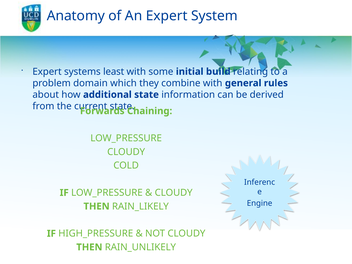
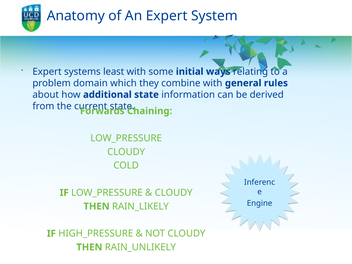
build: build -> ways
